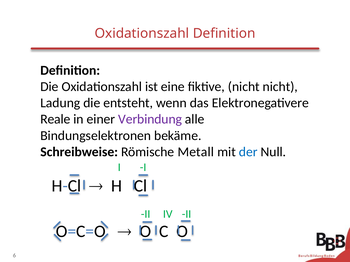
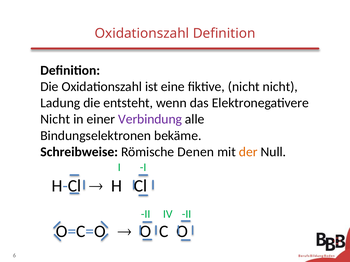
Reale at (55, 119): Reale -> Nicht
Metall: Metall -> Denen
der colour: blue -> orange
